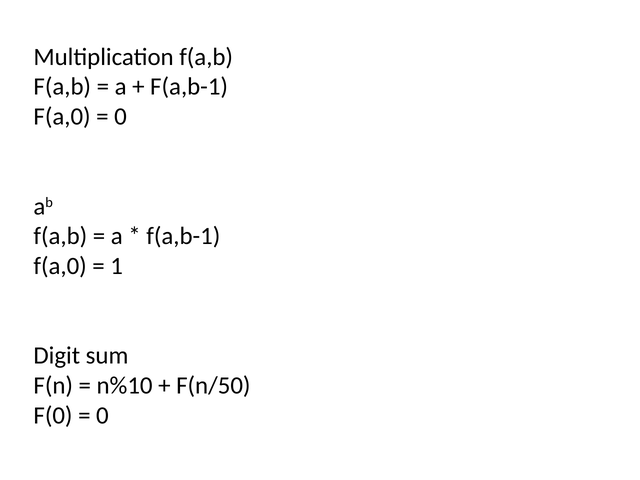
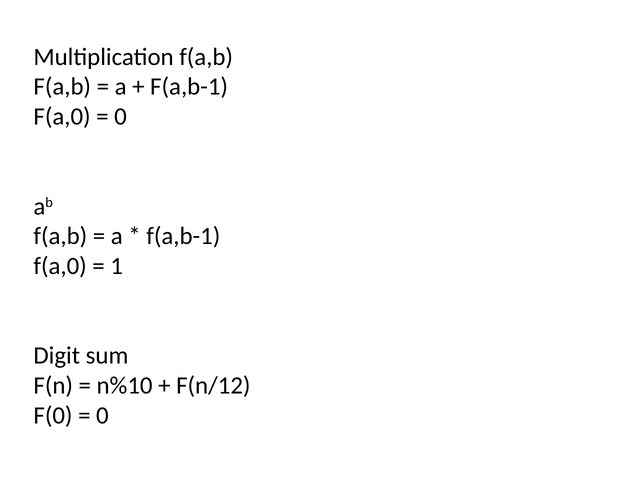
F(n/50: F(n/50 -> F(n/12
